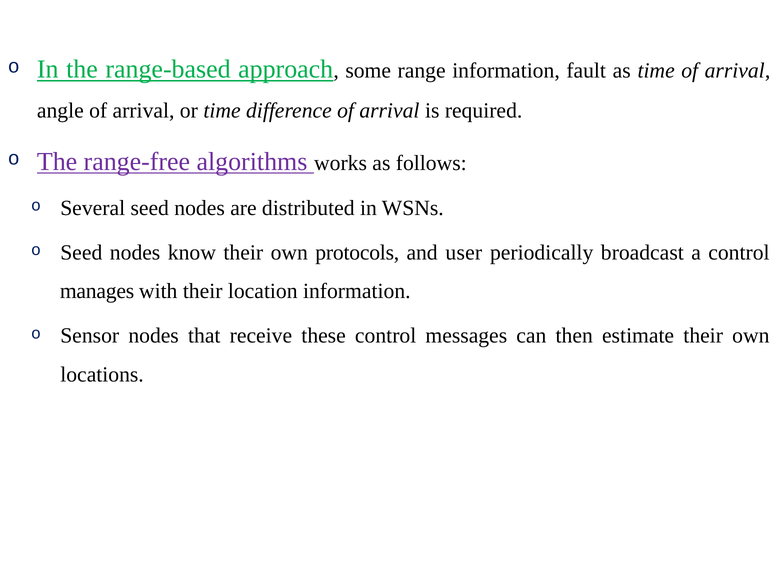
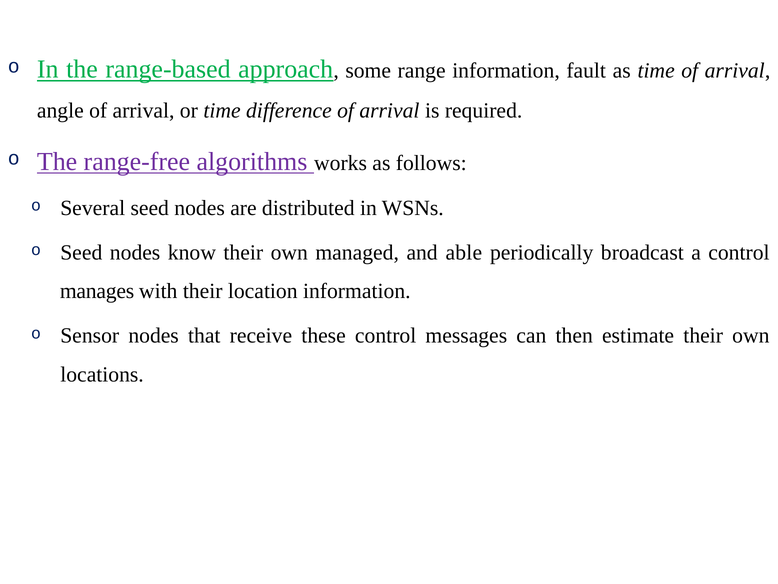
protocols: protocols -> managed
user: user -> able
